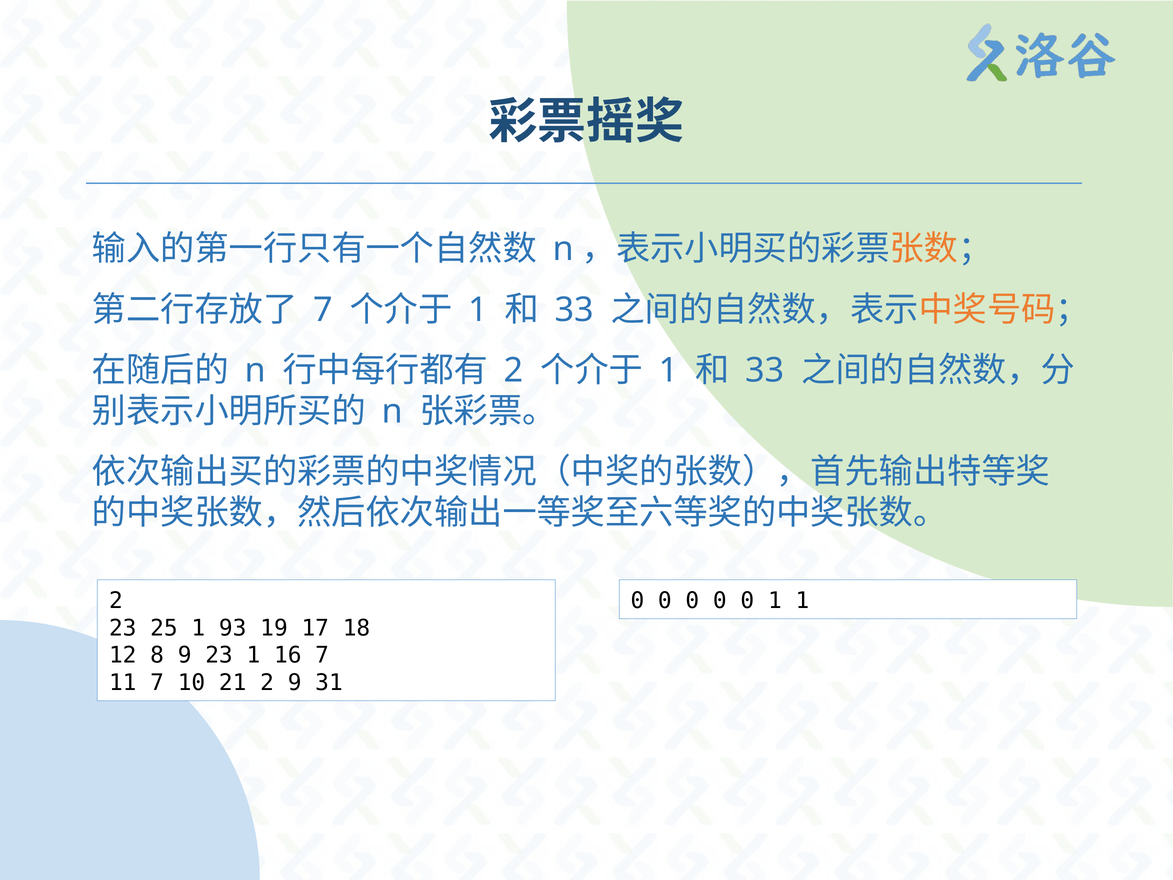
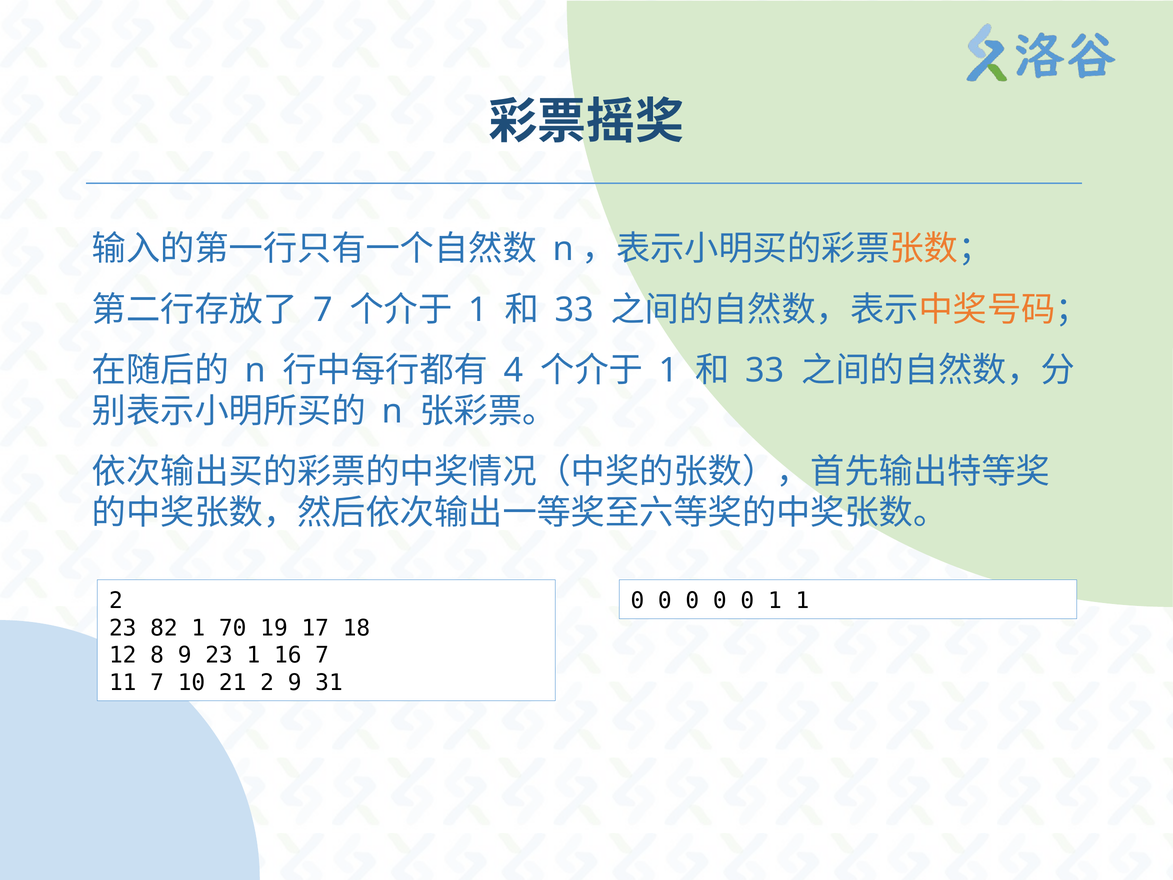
2 at (514, 370): 2 -> 4
25: 25 -> 82
93: 93 -> 70
